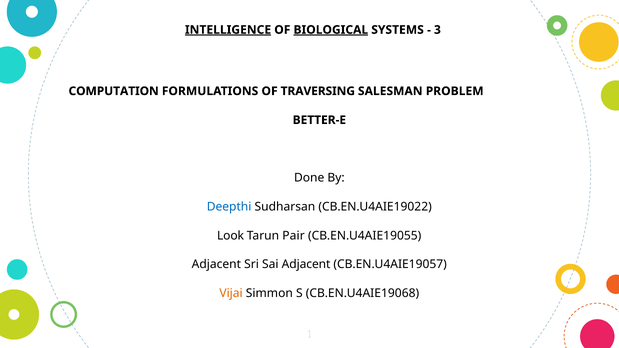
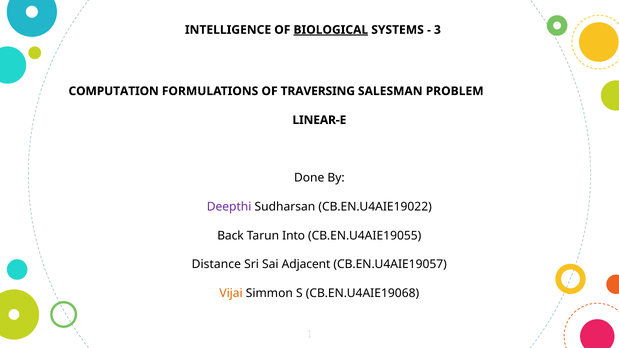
INTELLIGENCE underline: present -> none
BETTER-E: BETTER-E -> LINEAR-E
Deepthi colour: blue -> purple
Look: Look -> Back
Pair: Pair -> Into
Adjacent at (216, 265): Adjacent -> Distance
